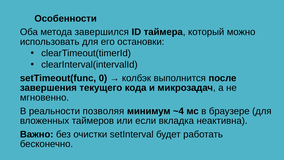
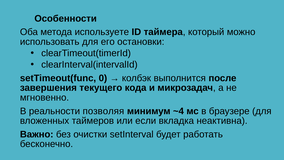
завершился: завершился -> используете
